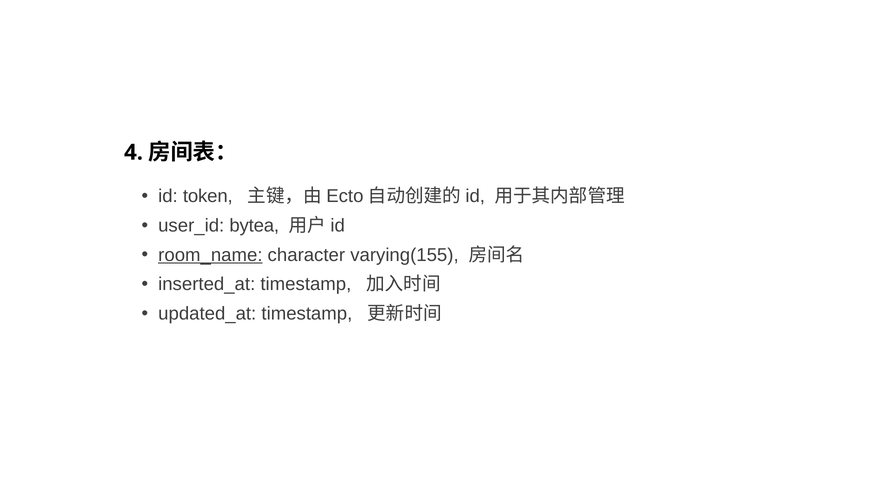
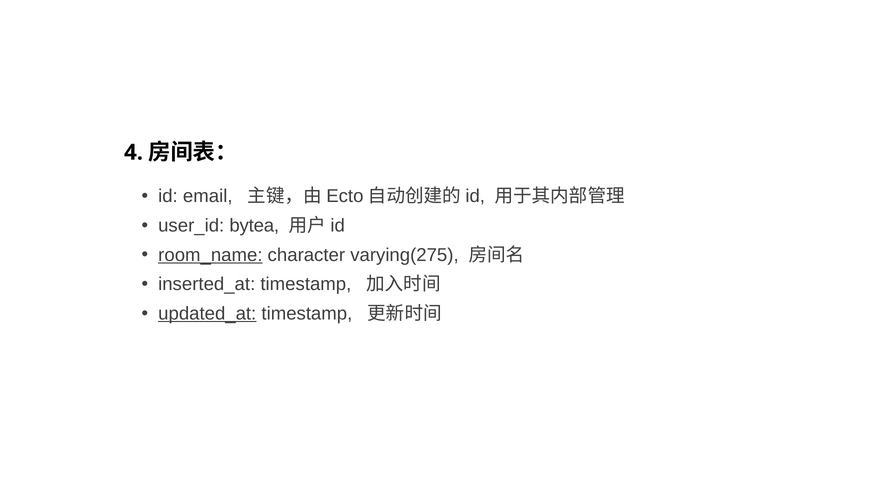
token: token -> email
varying(155: varying(155 -> varying(275
updated_at underline: none -> present
